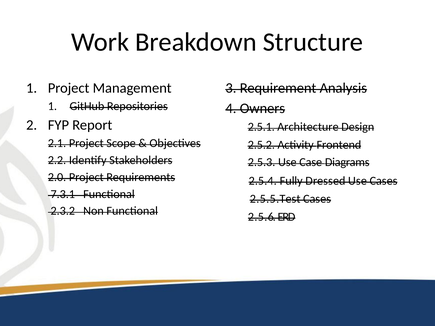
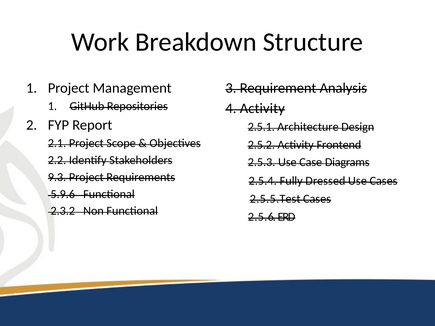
4 Owners: Owners -> Activity
2.0: 2.0 -> 9.3
7.3.1: 7.3.1 -> 5.9.6
